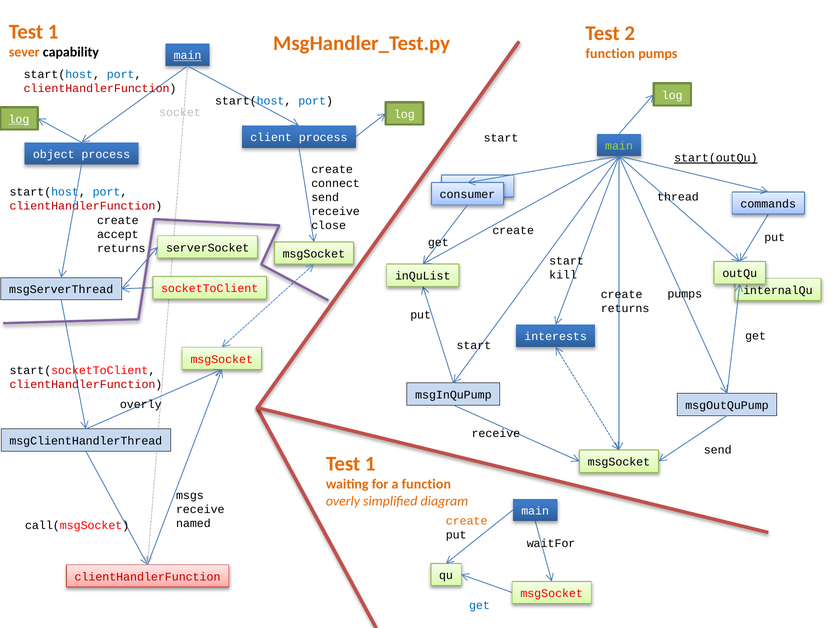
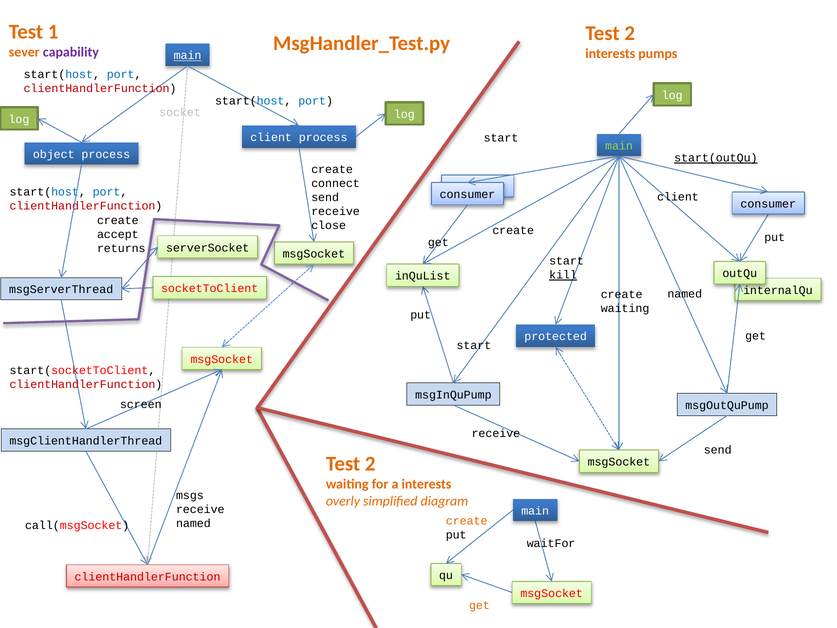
capability colour: black -> purple
function at (610, 54): function -> interests
log at (19, 119) underline: present -> none
thread at (678, 197): thread -> client
commands at (768, 204): commands -> consumer
kill underline: none -> present
pumps at (685, 294): pumps -> named
returns at (625, 308): returns -> waiting
interests: interests -> protected
overly at (141, 404): overly -> screen
1 at (370, 464): 1 -> 2
a function: function -> interests
get at (479, 605) colour: blue -> orange
